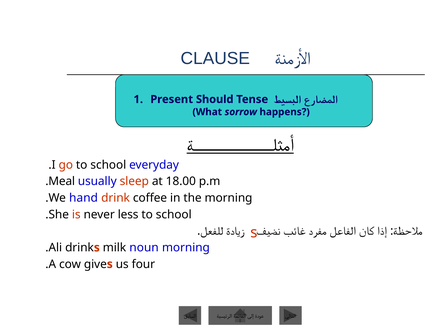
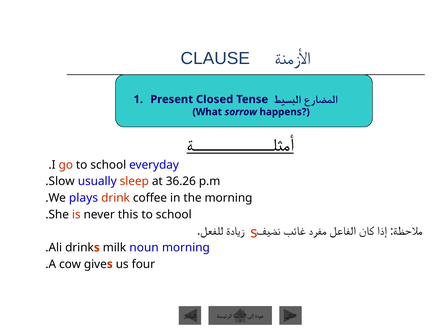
Should: Should -> Closed
Meal: Meal -> Slow
18.00: 18.00 -> 36.26
hand: hand -> plays
less: less -> this
